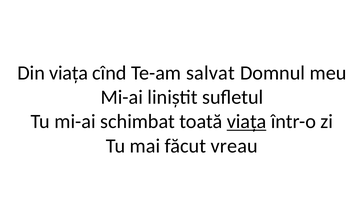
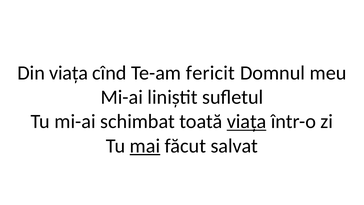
salvat: salvat -> fericit
mai underline: none -> present
vreau: vreau -> salvat
